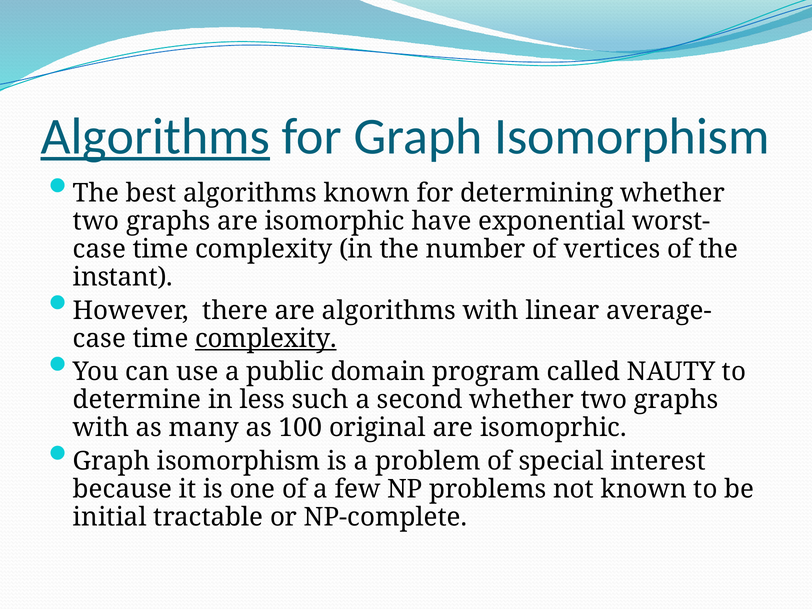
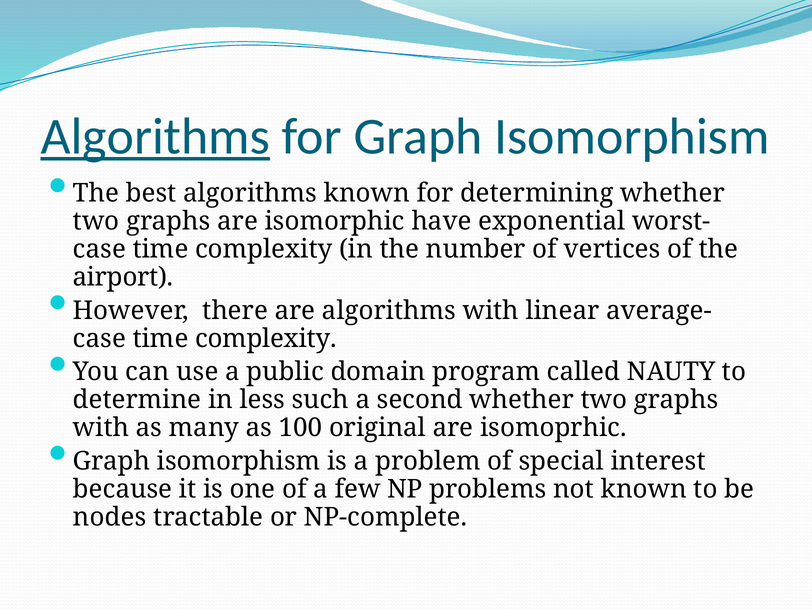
instant: instant -> airport
complexity at (266, 338) underline: present -> none
initial: initial -> nodes
